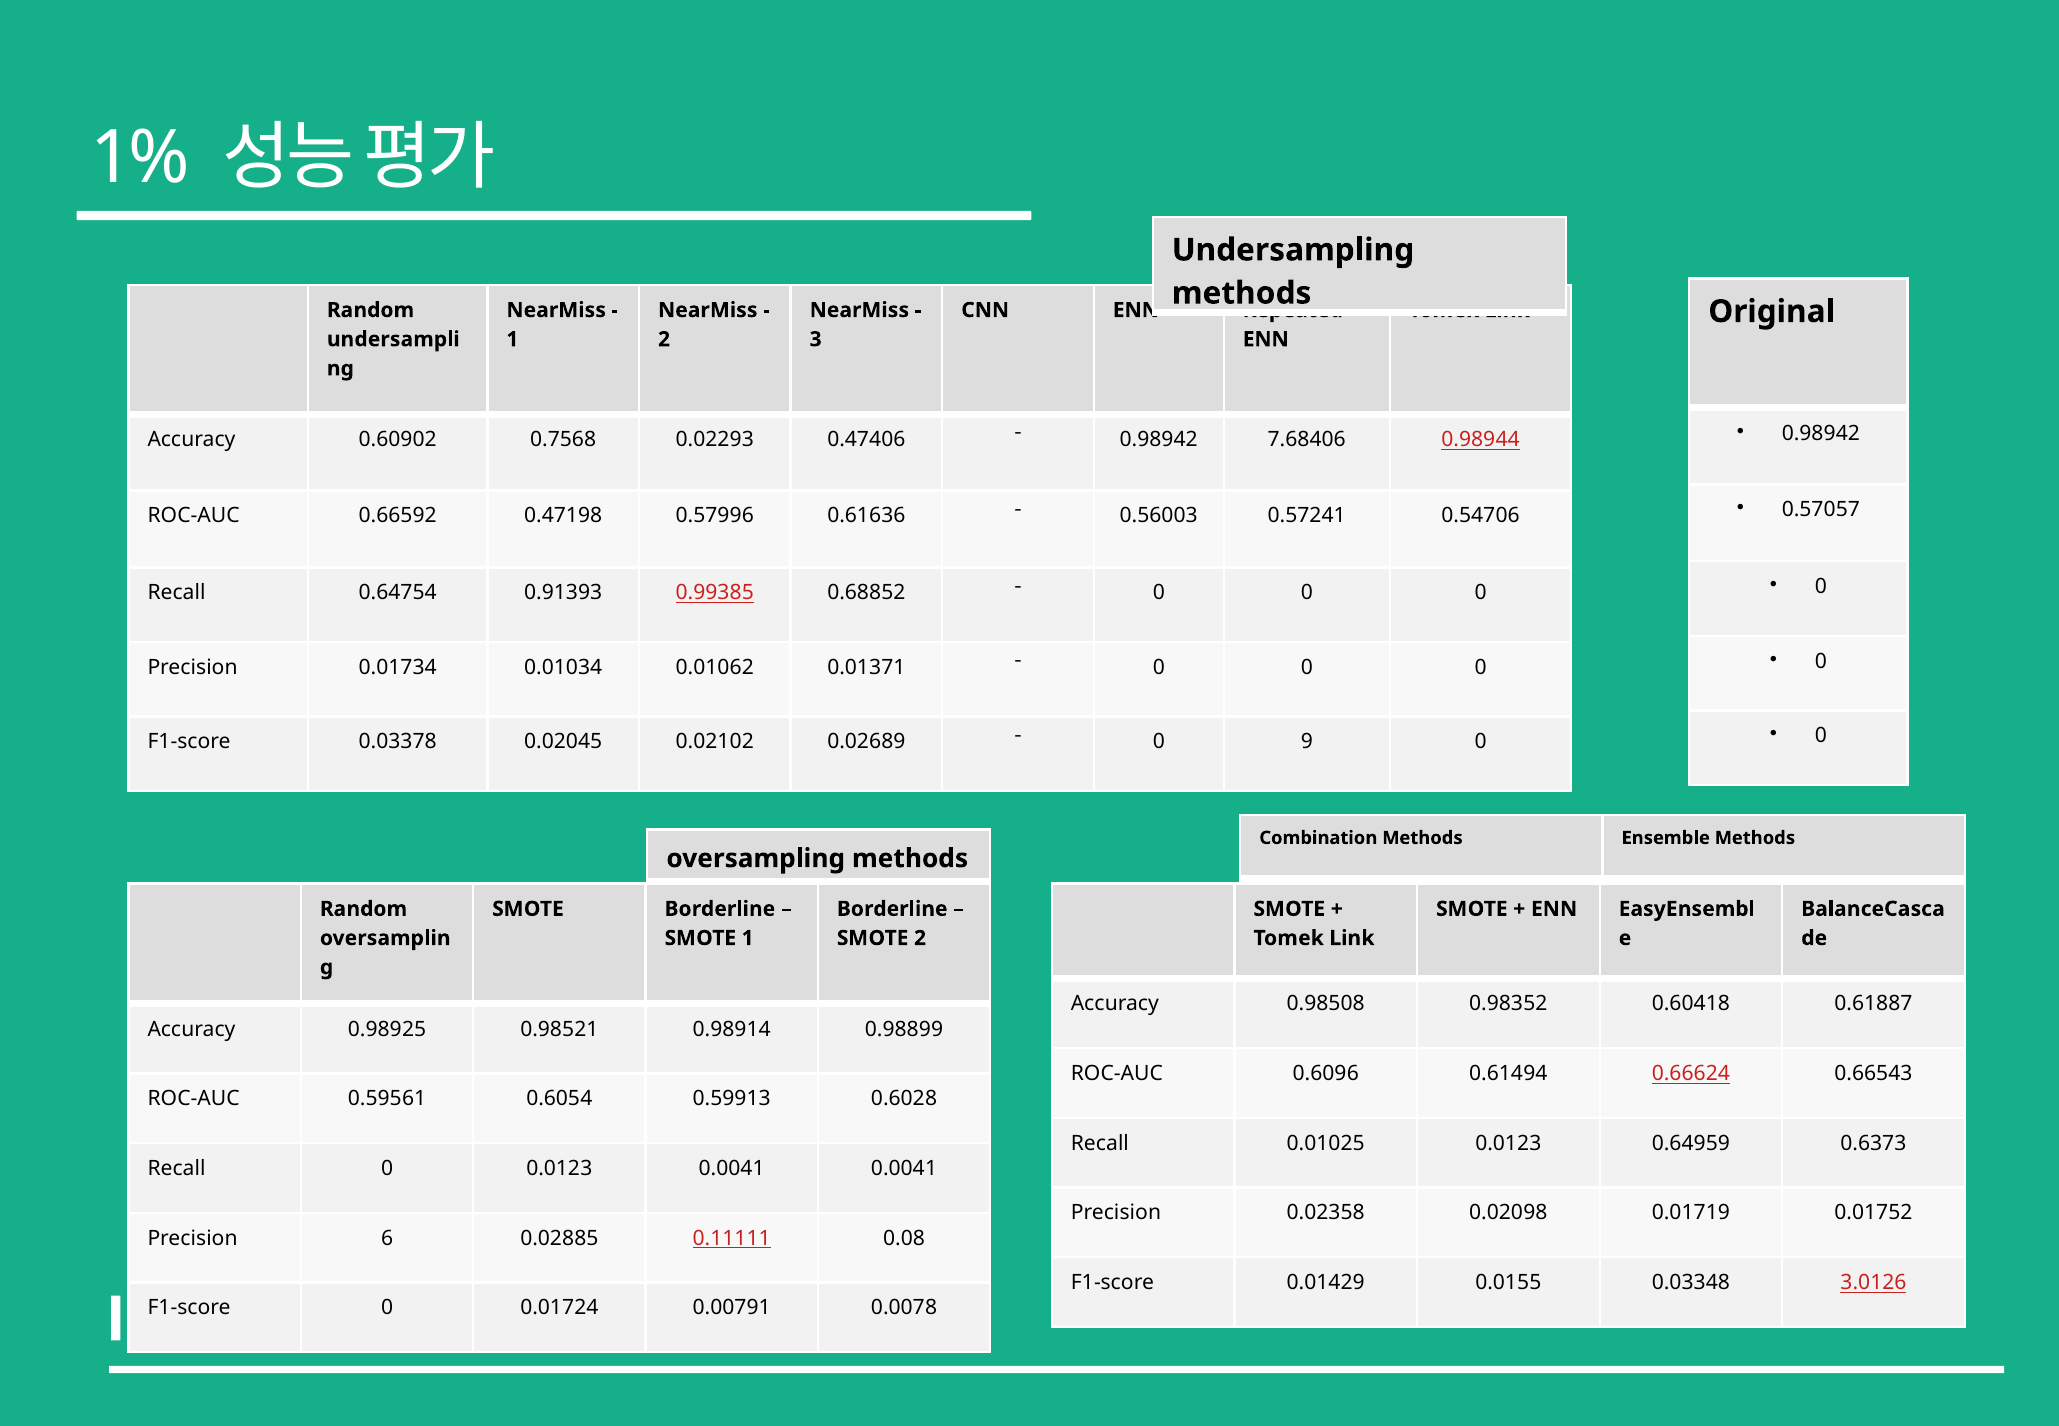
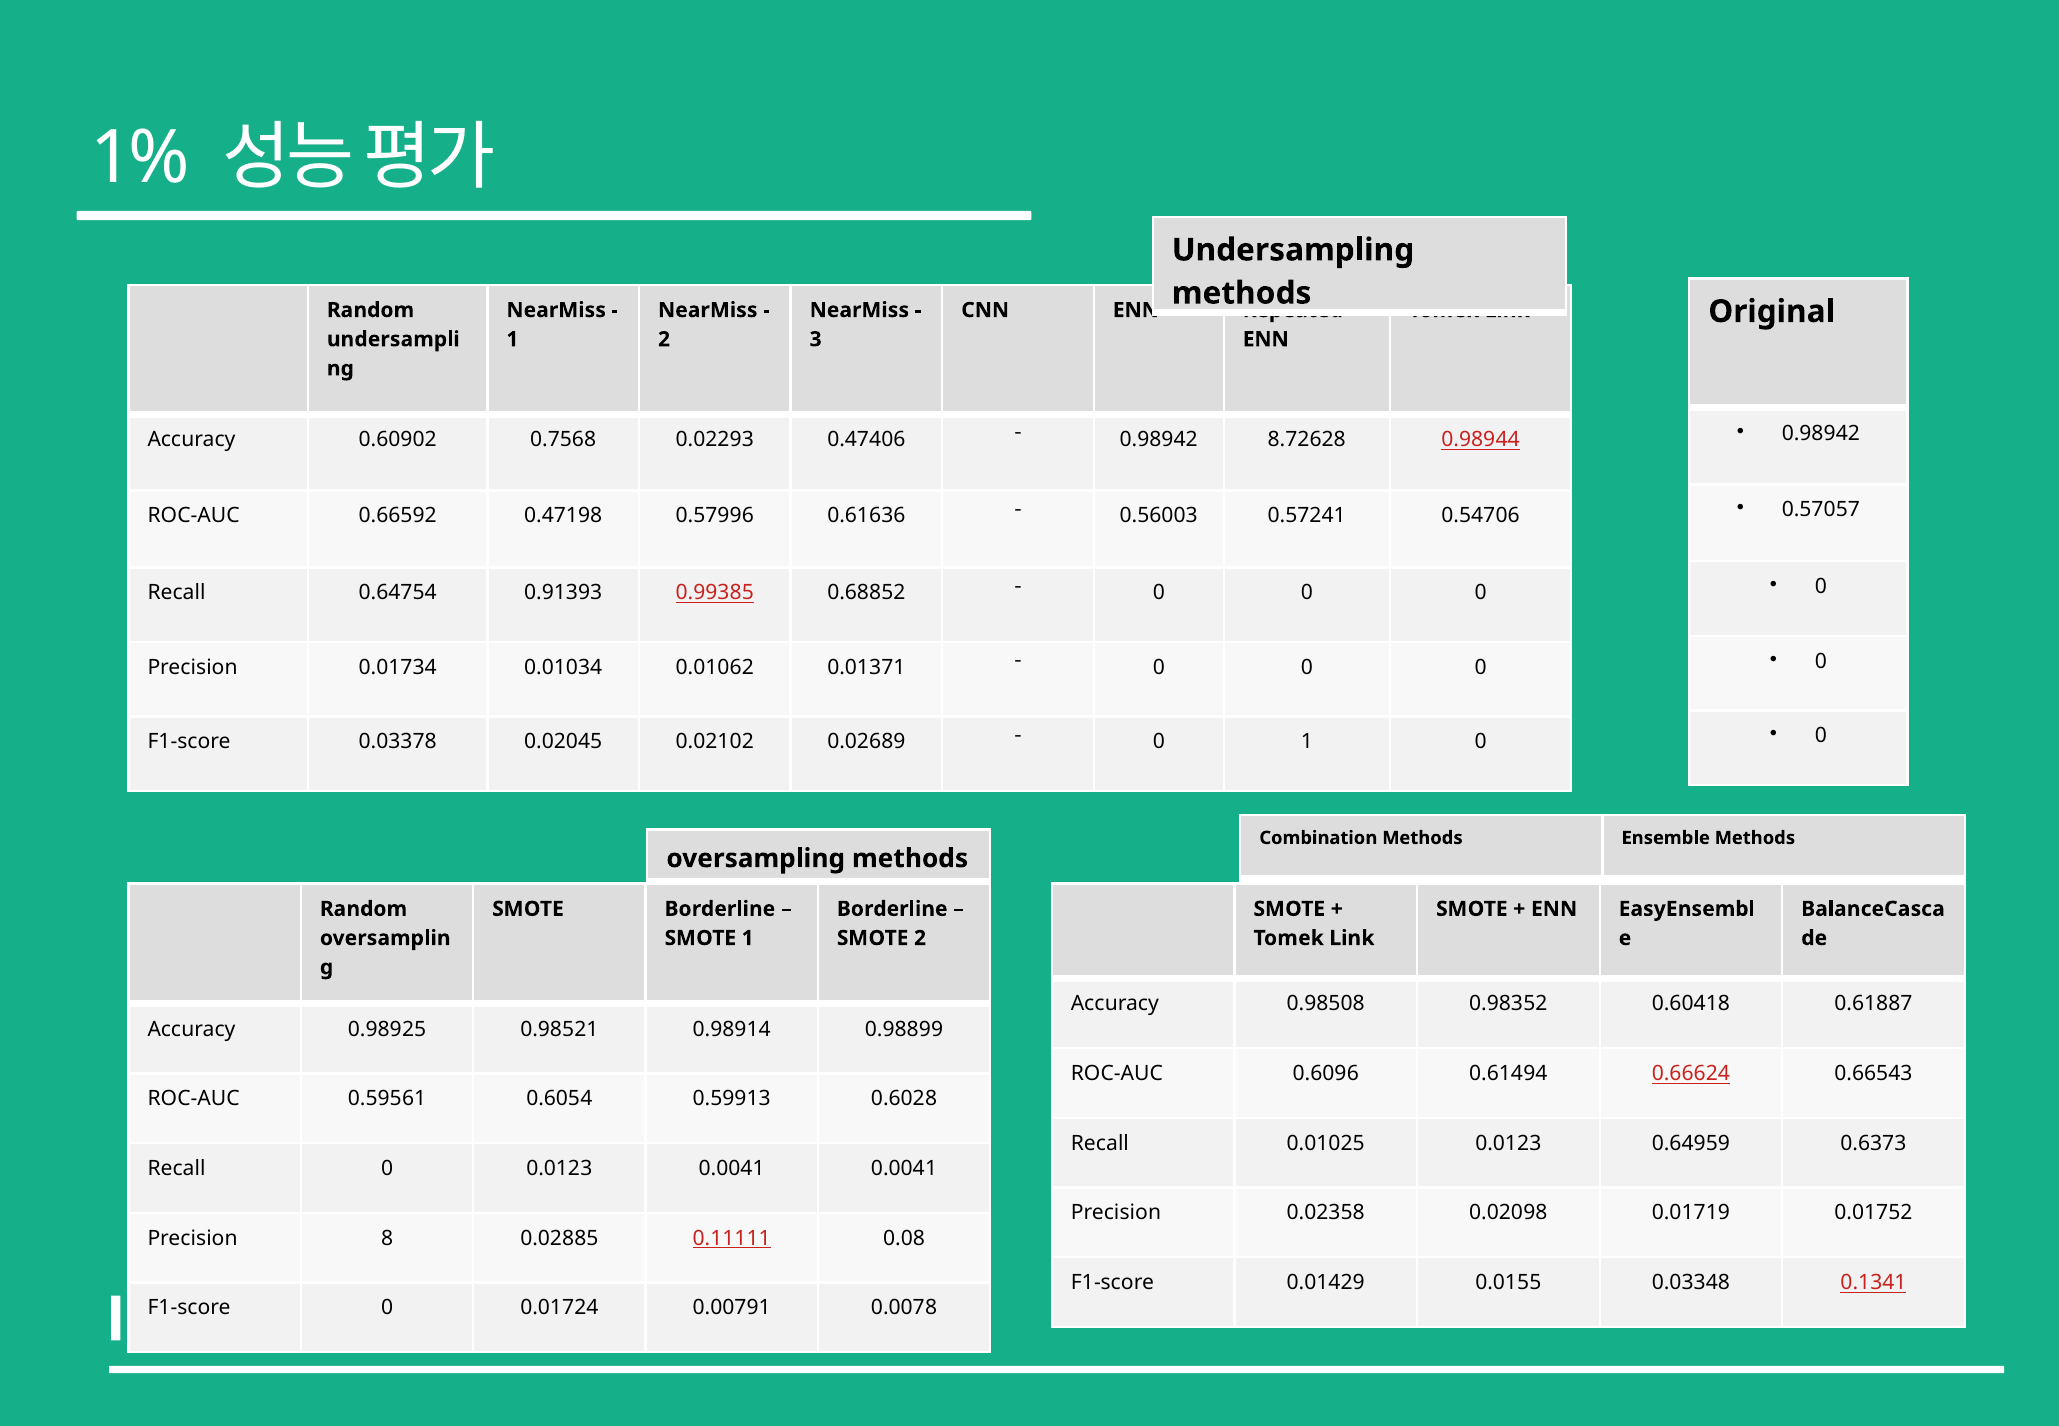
7.68406: 7.68406 -> 8.72628
0 9: 9 -> 1
6: 6 -> 8
3.0126: 3.0126 -> 0.1341
